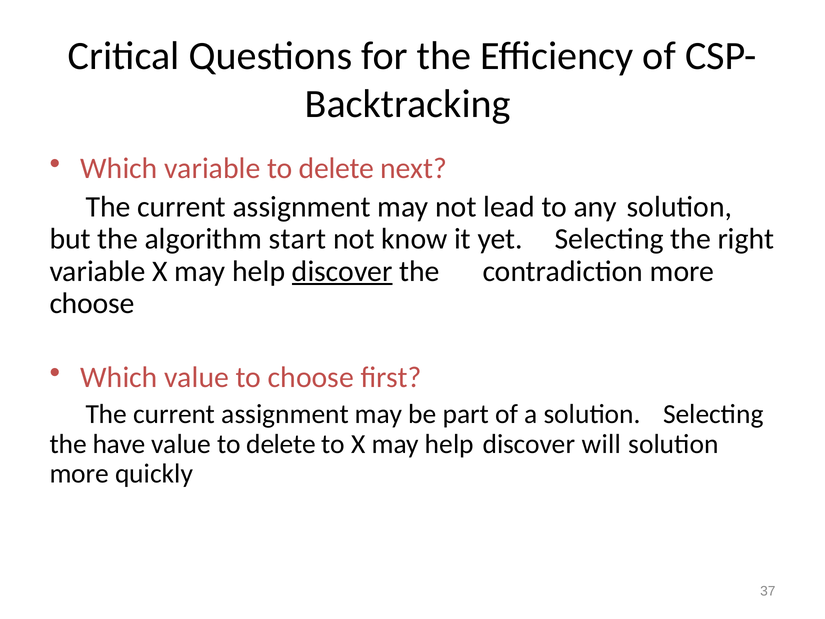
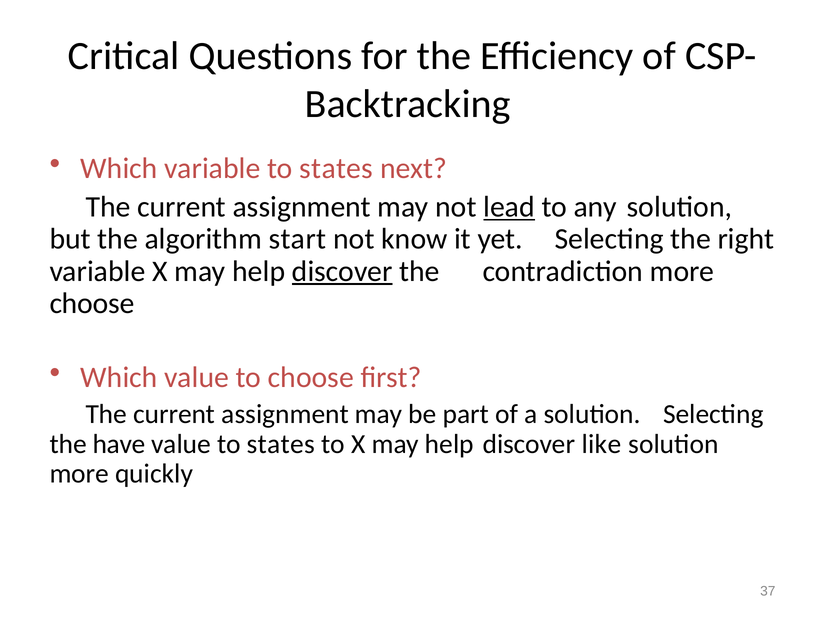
variable to delete: delete -> states
lead underline: none -> present
value to delete: delete -> states
will: will -> like
